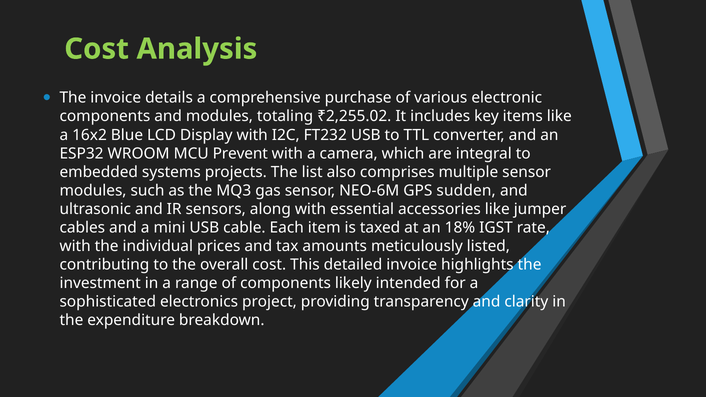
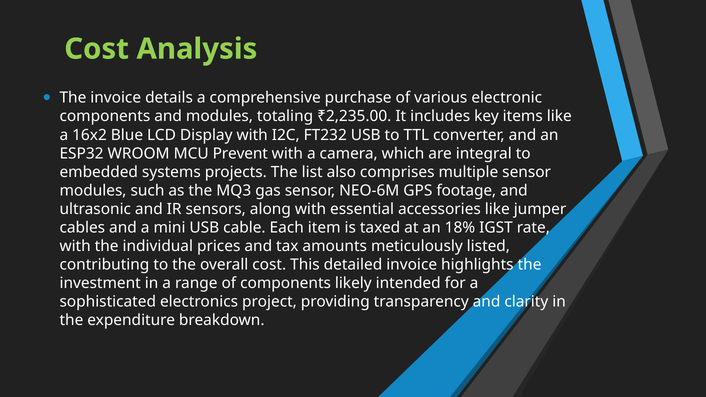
₹2,255.02: ₹2,255.02 -> ₹2,235.00
sudden: sudden -> footage
